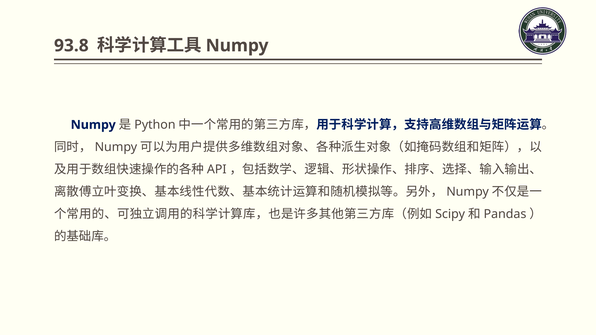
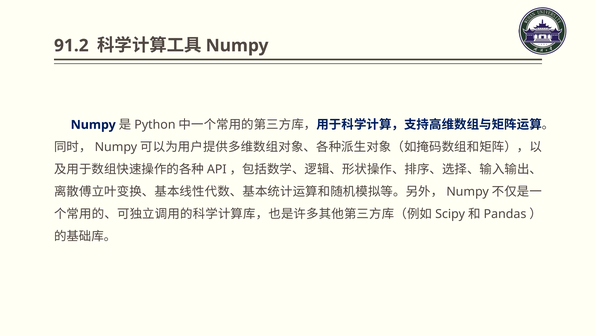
93.8: 93.8 -> 91.2
